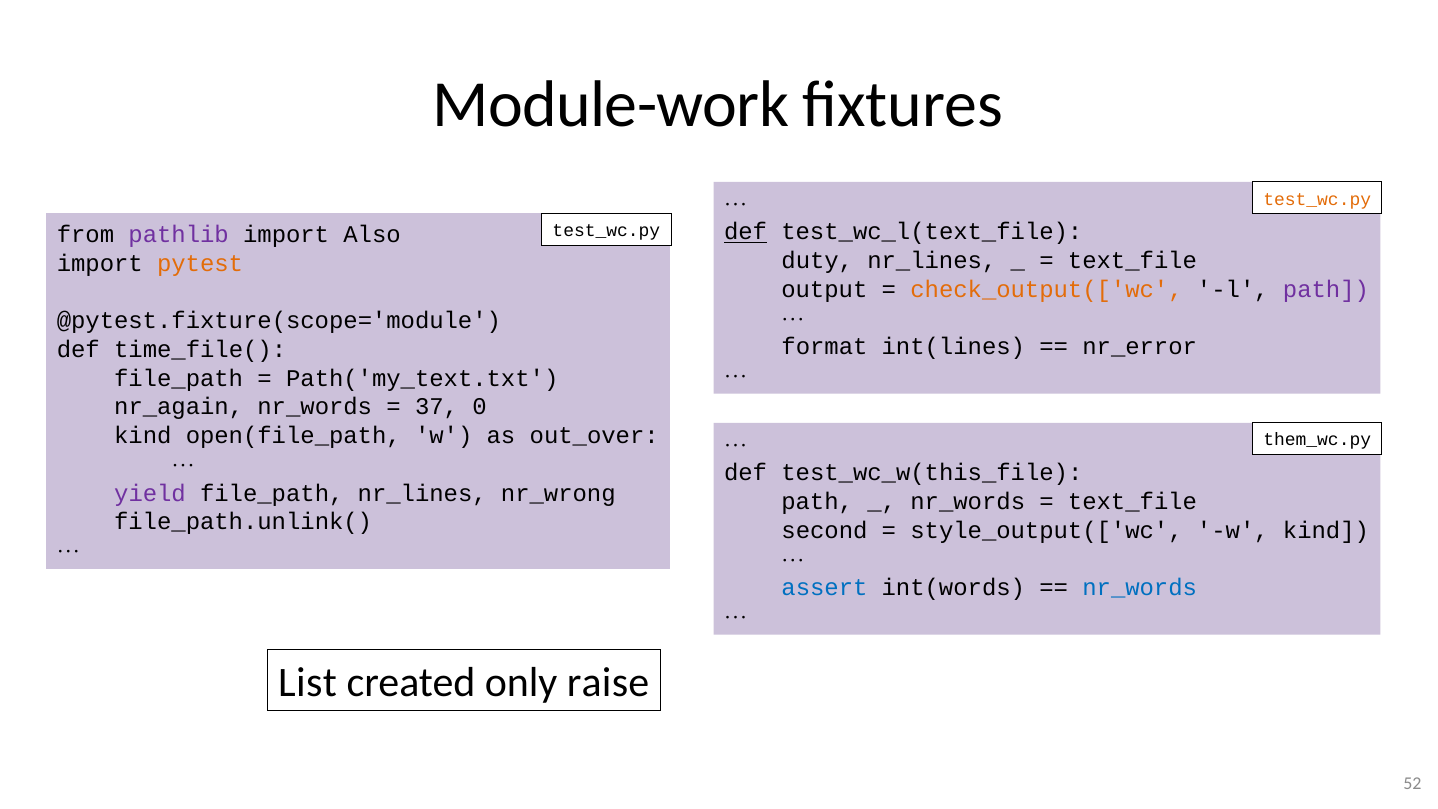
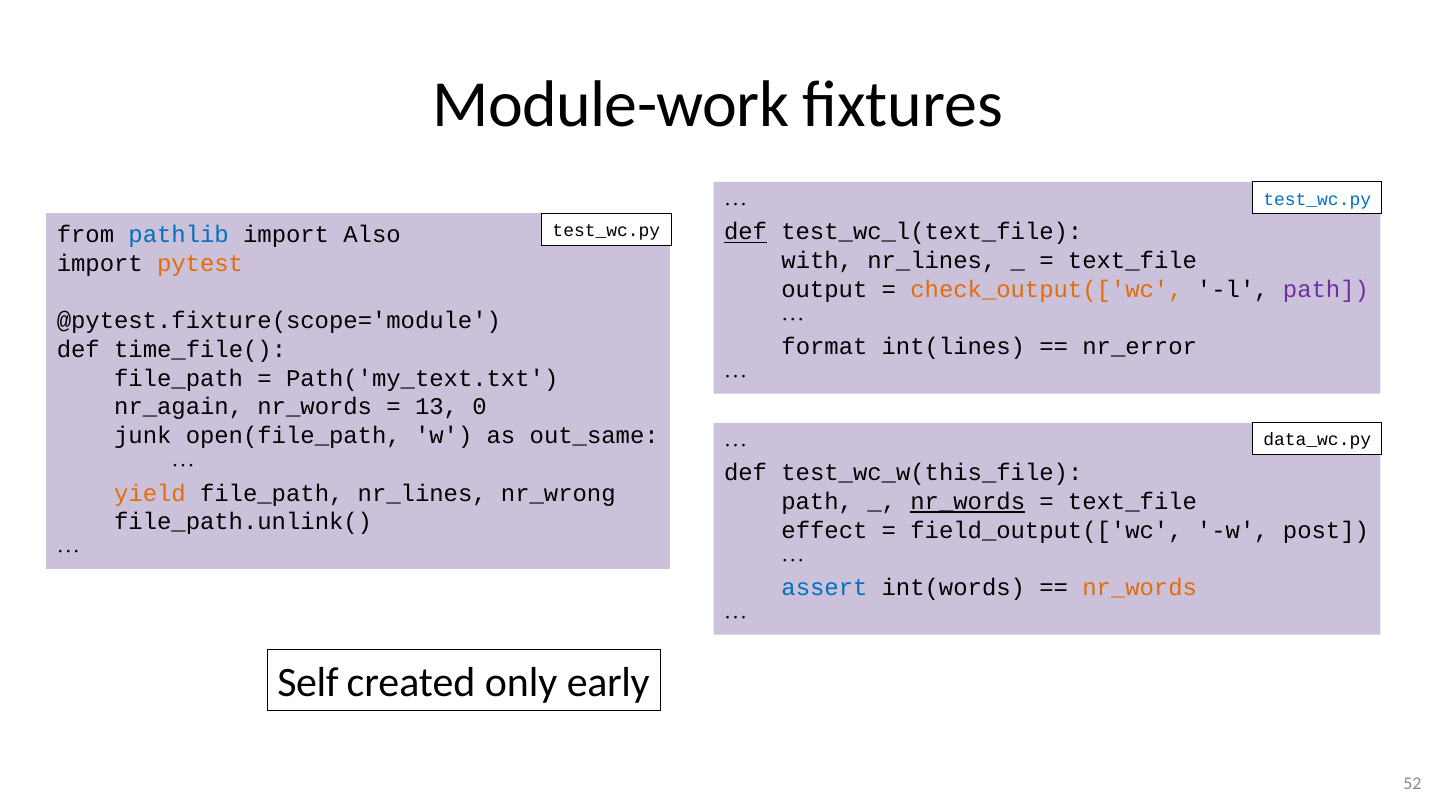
test_wc.py at (1317, 199) colour: orange -> blue
pathlib colour: purple -> blue
duty: duty -> with
37: 37 -> 13
kind at (143, 436): kind -> junk
out_over: out_over -> out_same
them_wc.py: them_wc.py -> data_wc.py
yield colour: purple -> orange
nr_words at (968, 502) underline: none -> present
second: second -> effect
style_output(['wc: style_output(['wc -> field_output(['wc
w kind: kind -> post
nr_words at (1140, 588) colour: blue -> orange
List: List -> Self
raise: raise -> early
